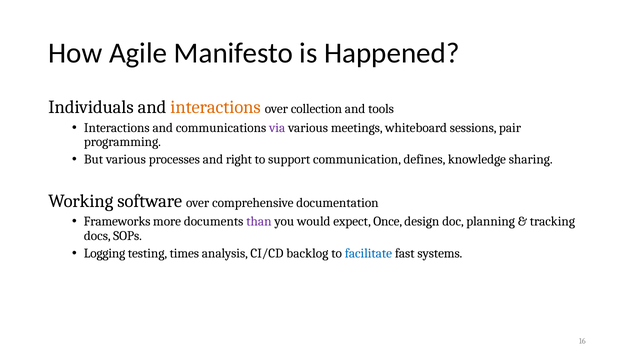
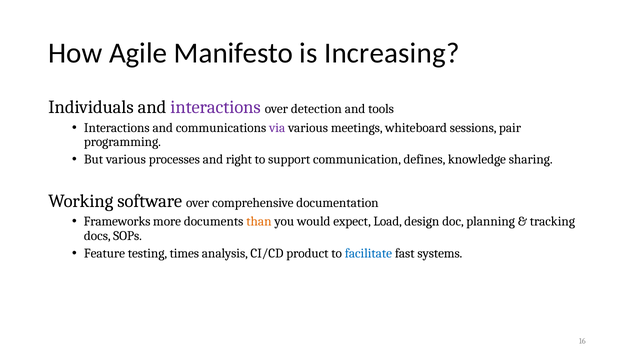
Happened: Happened -> Increasing
interactions at (216, 107) colour: orange -> purple
collection: collection -> detection
than colour: purple -> orange
Once: Once -> Load
Logging: Logging -> Feature
backlog: backlog -> product
